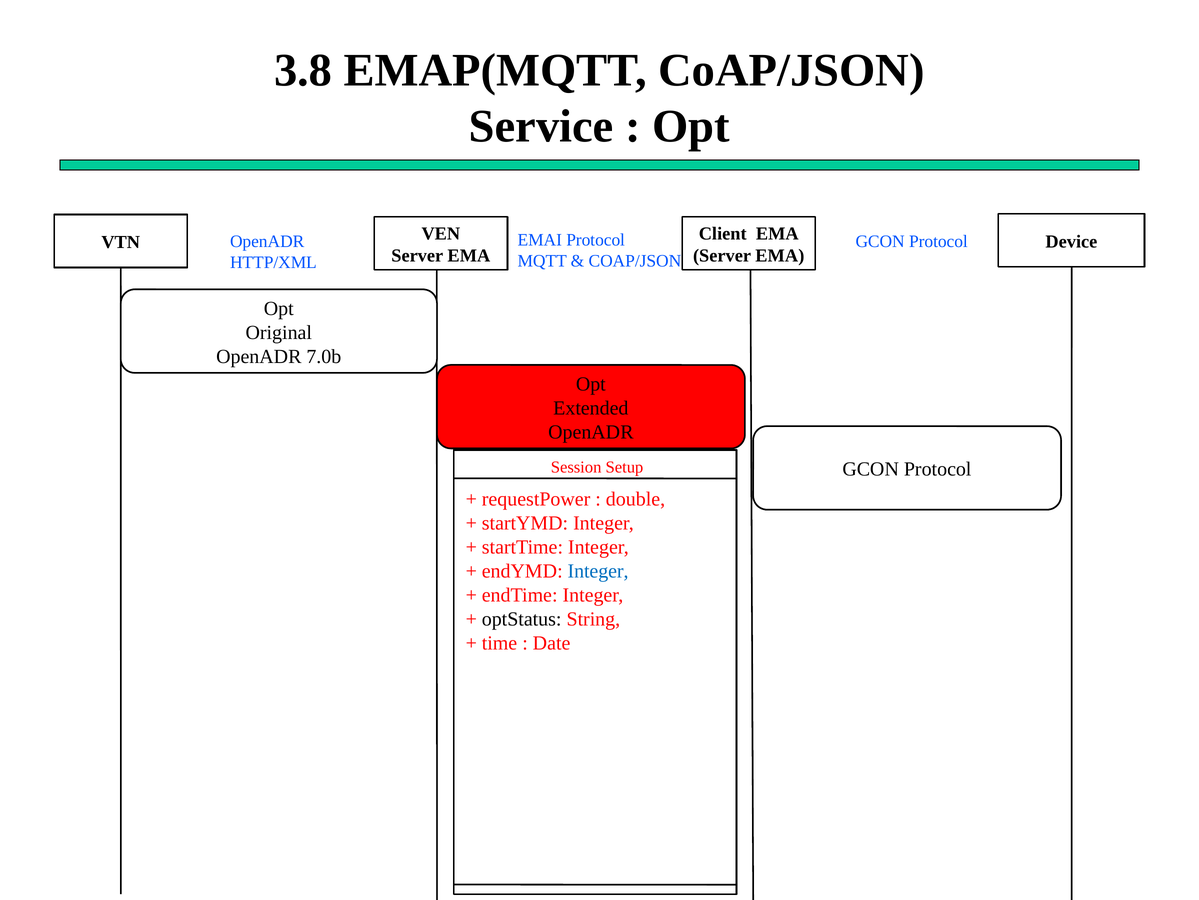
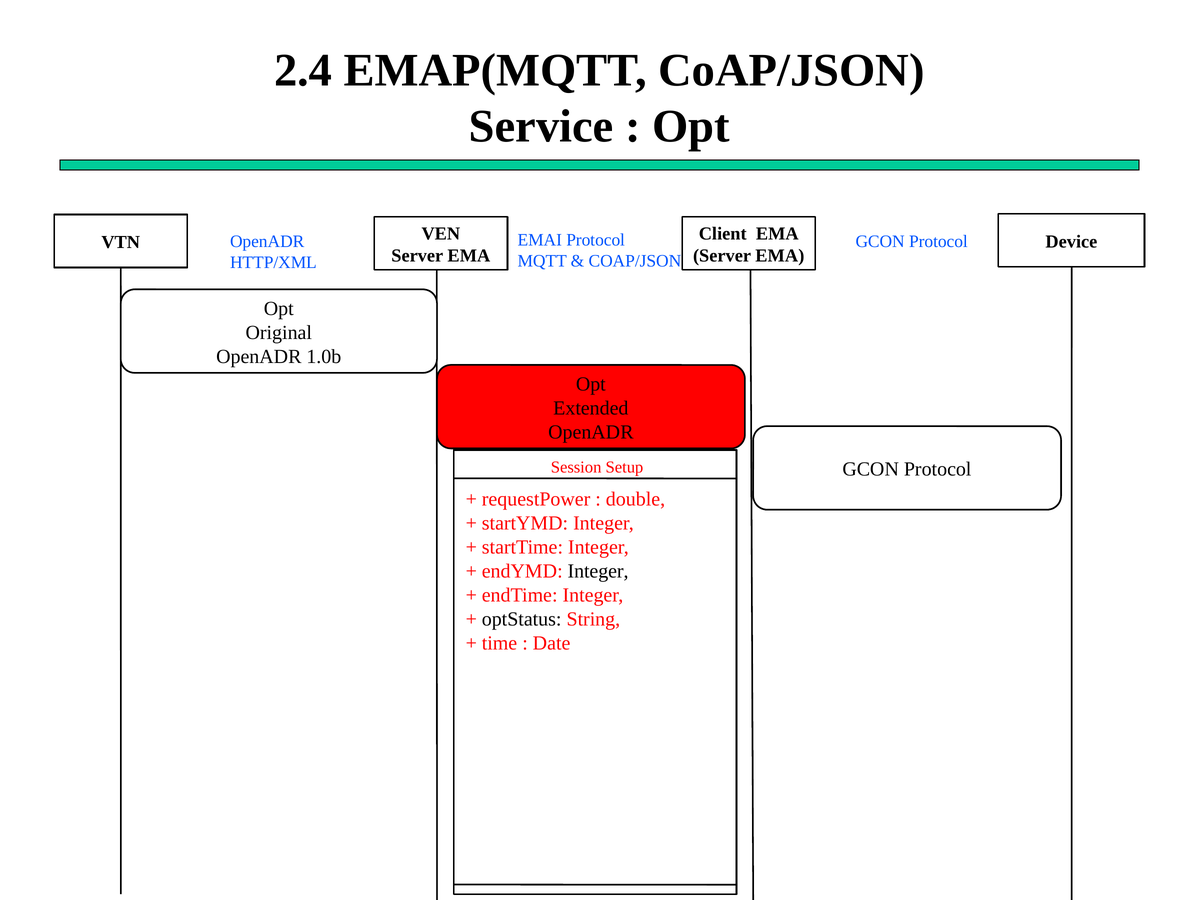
3.8: 3.8 -> 2.4
7.0b: 7.0b -> 1.0b
Integer at (598, 571) colour: blue -> black
